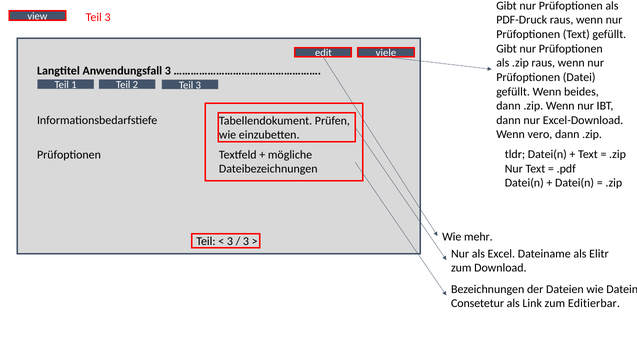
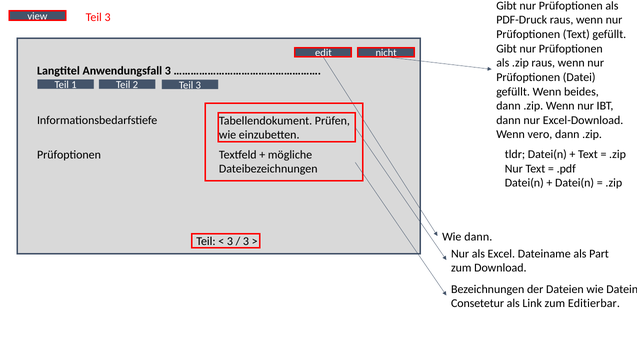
viele: viele -> nicht
Wie mehr: mehr -> dann
Elitr: Elitr -> Part
